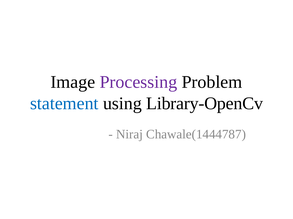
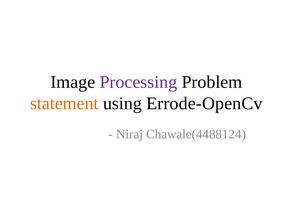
statement colour: blue -> orange
Library-OpenCv: Library-OpenCv -> Errode-OpenCv
Chawale(1444787: Chawale(1444787 -> Chawale(4488124
